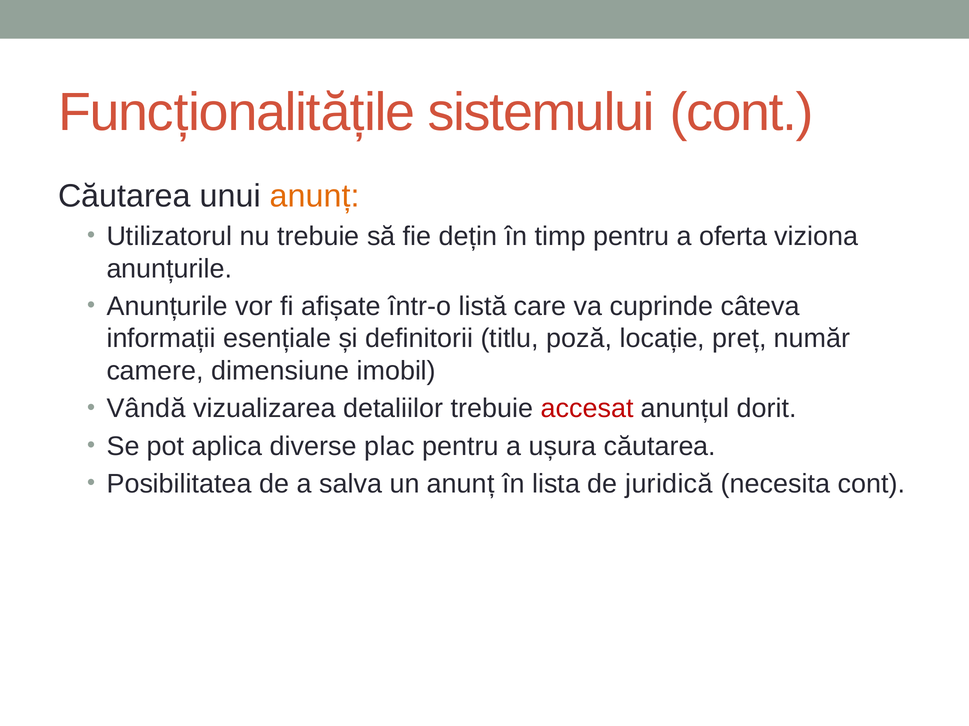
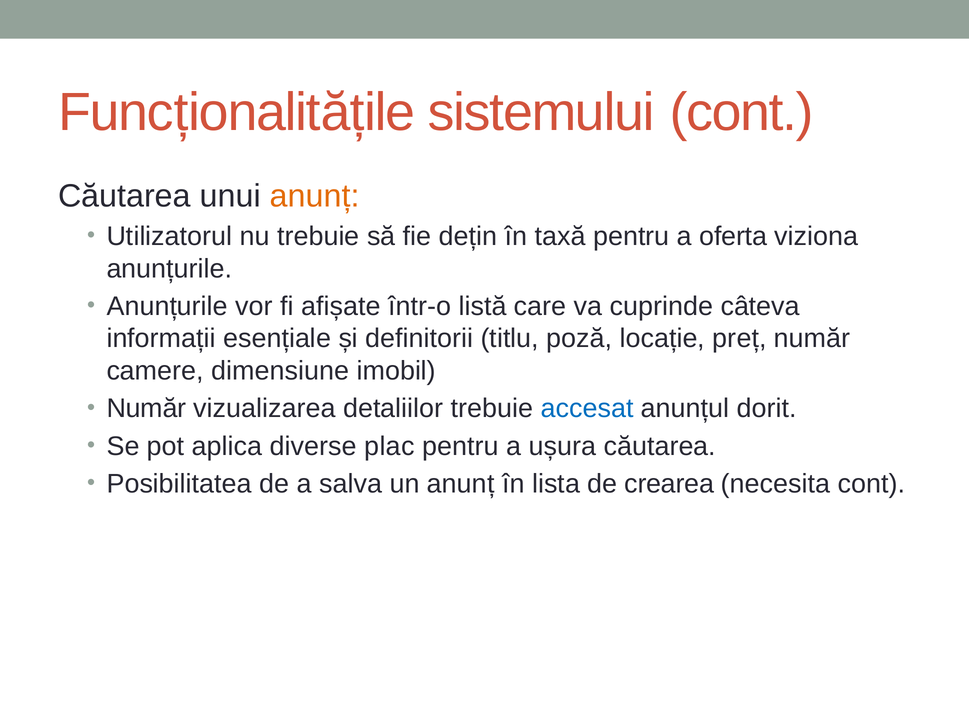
timp: timp -> taxă
Vândă at (146, 409): Vândă -> Număr
accesat colour: red -> blue
juridică: juridică -> crearea
